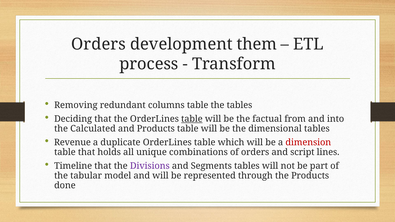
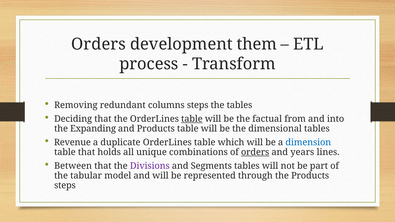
columns table: table -> steps
Calculated: Calculated -> Expanding
dimension colour: red -> blue
orders at (255, 152) underline: none -> present
script: script -> years
Timeline: Timeline -> Between
done at (65, 186): done -> steps
